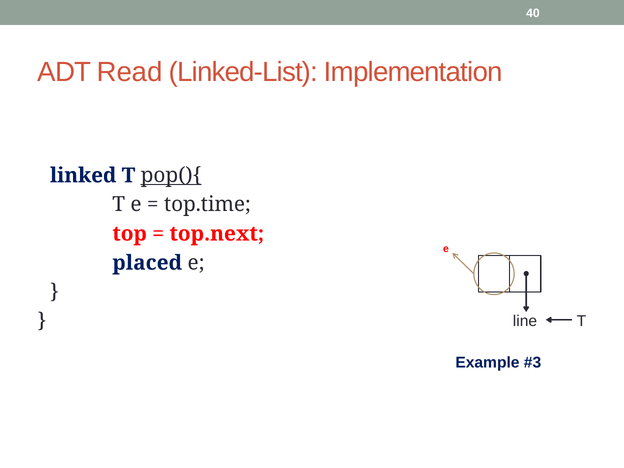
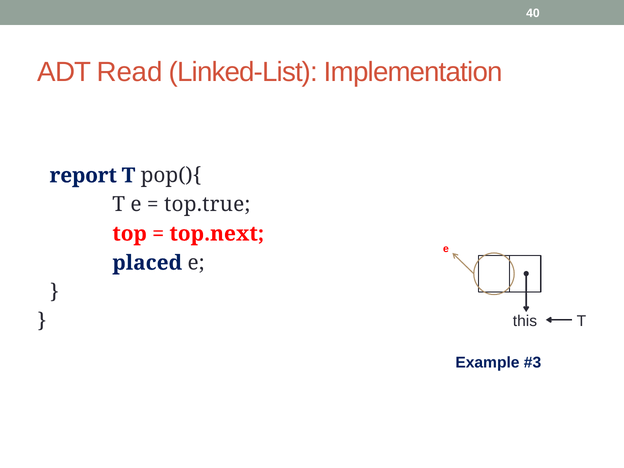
linked: linked -> report
pop(){ underline: present -> none
top.time: top.time -> top.true
line: line -> this
